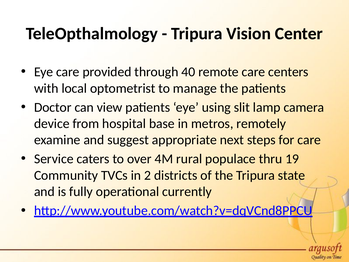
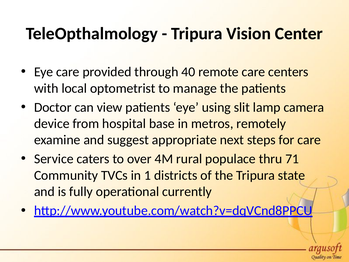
19: 19 -> 71
2: 2 -> 1
